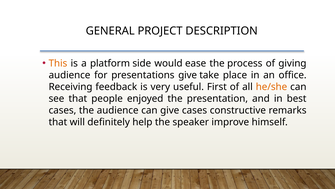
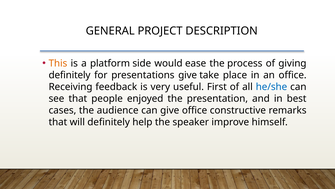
audience at (70, 75): audience -> definitely
he/she colour: orange -> blue
give cases: cases -> office
